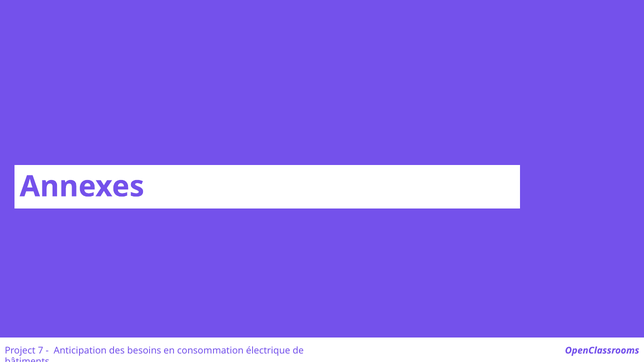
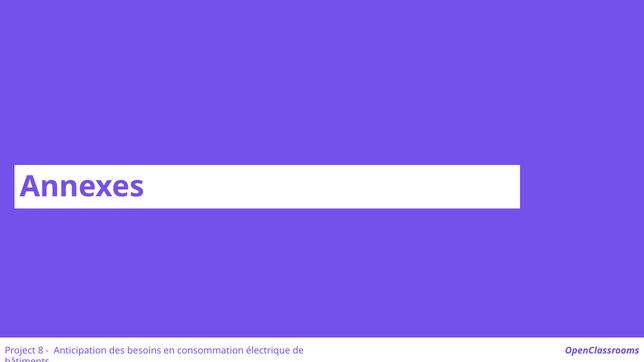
7: 7 -> 8
